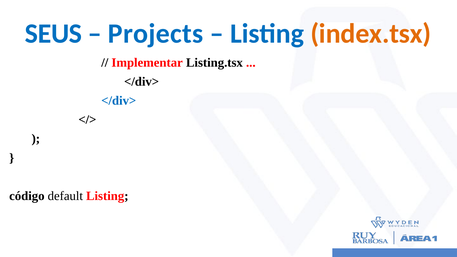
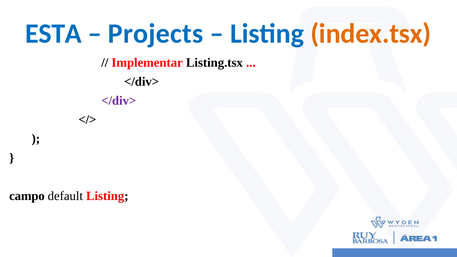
SEUS: SEUS -> ESTA
</div> at (119, 101) colour: blue -> purple
código: código -> campo
